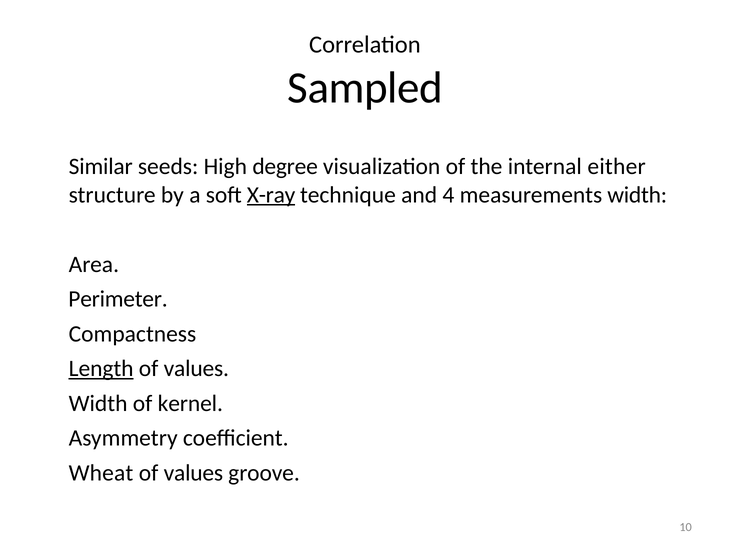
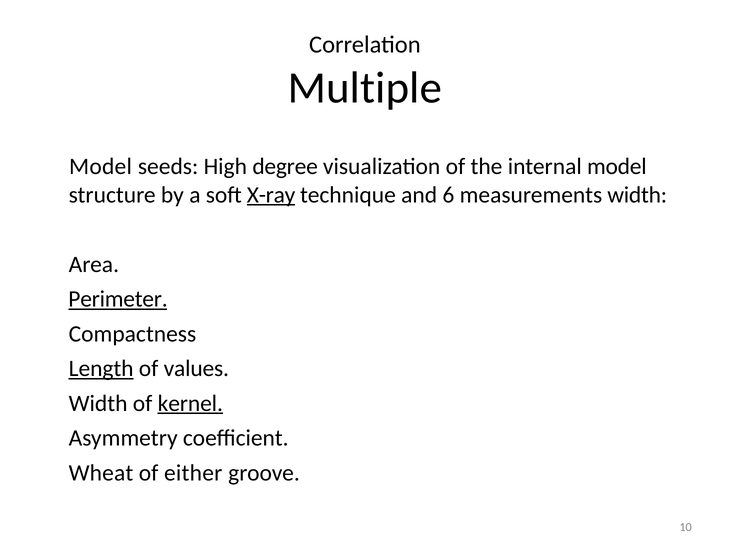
Sampled: Sampled -> Multiple
Similar at (101, 167): Similar -> Model
internal either: either -> model
4: 4 -> 6
Perimeter underline: none -> present
kernel underline: none -> present
values at (193, 473): values -> either
